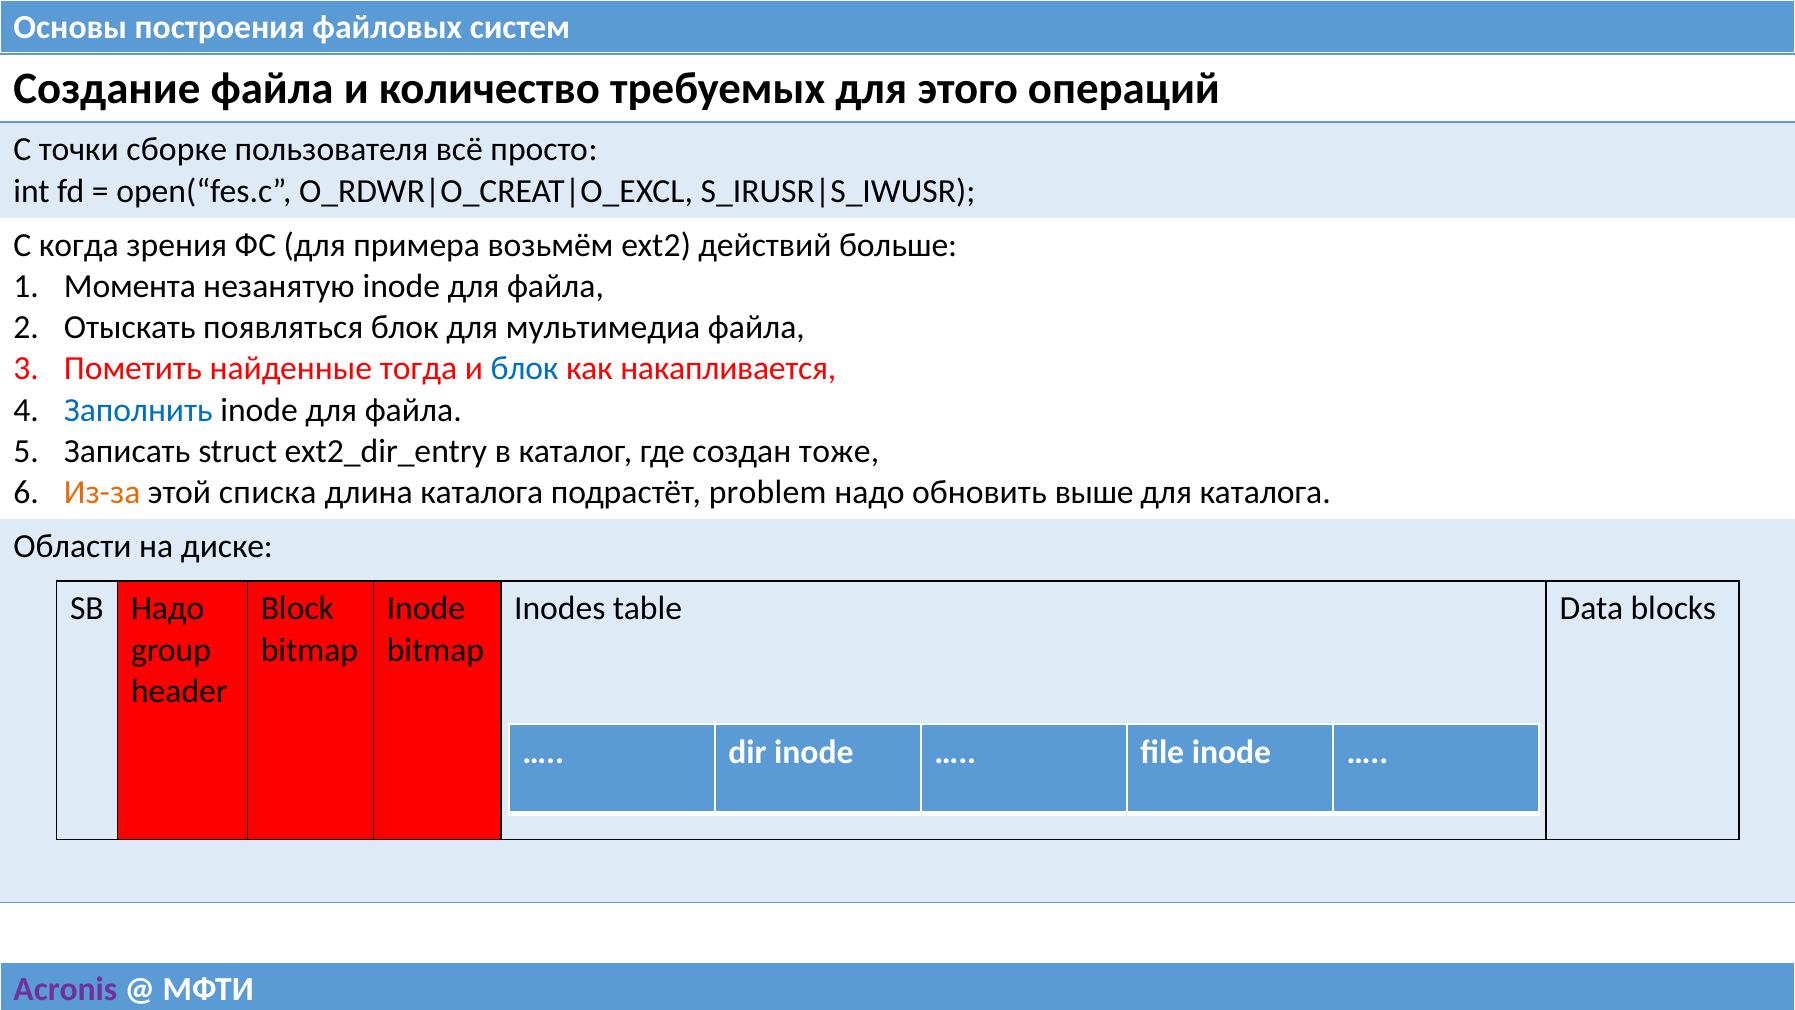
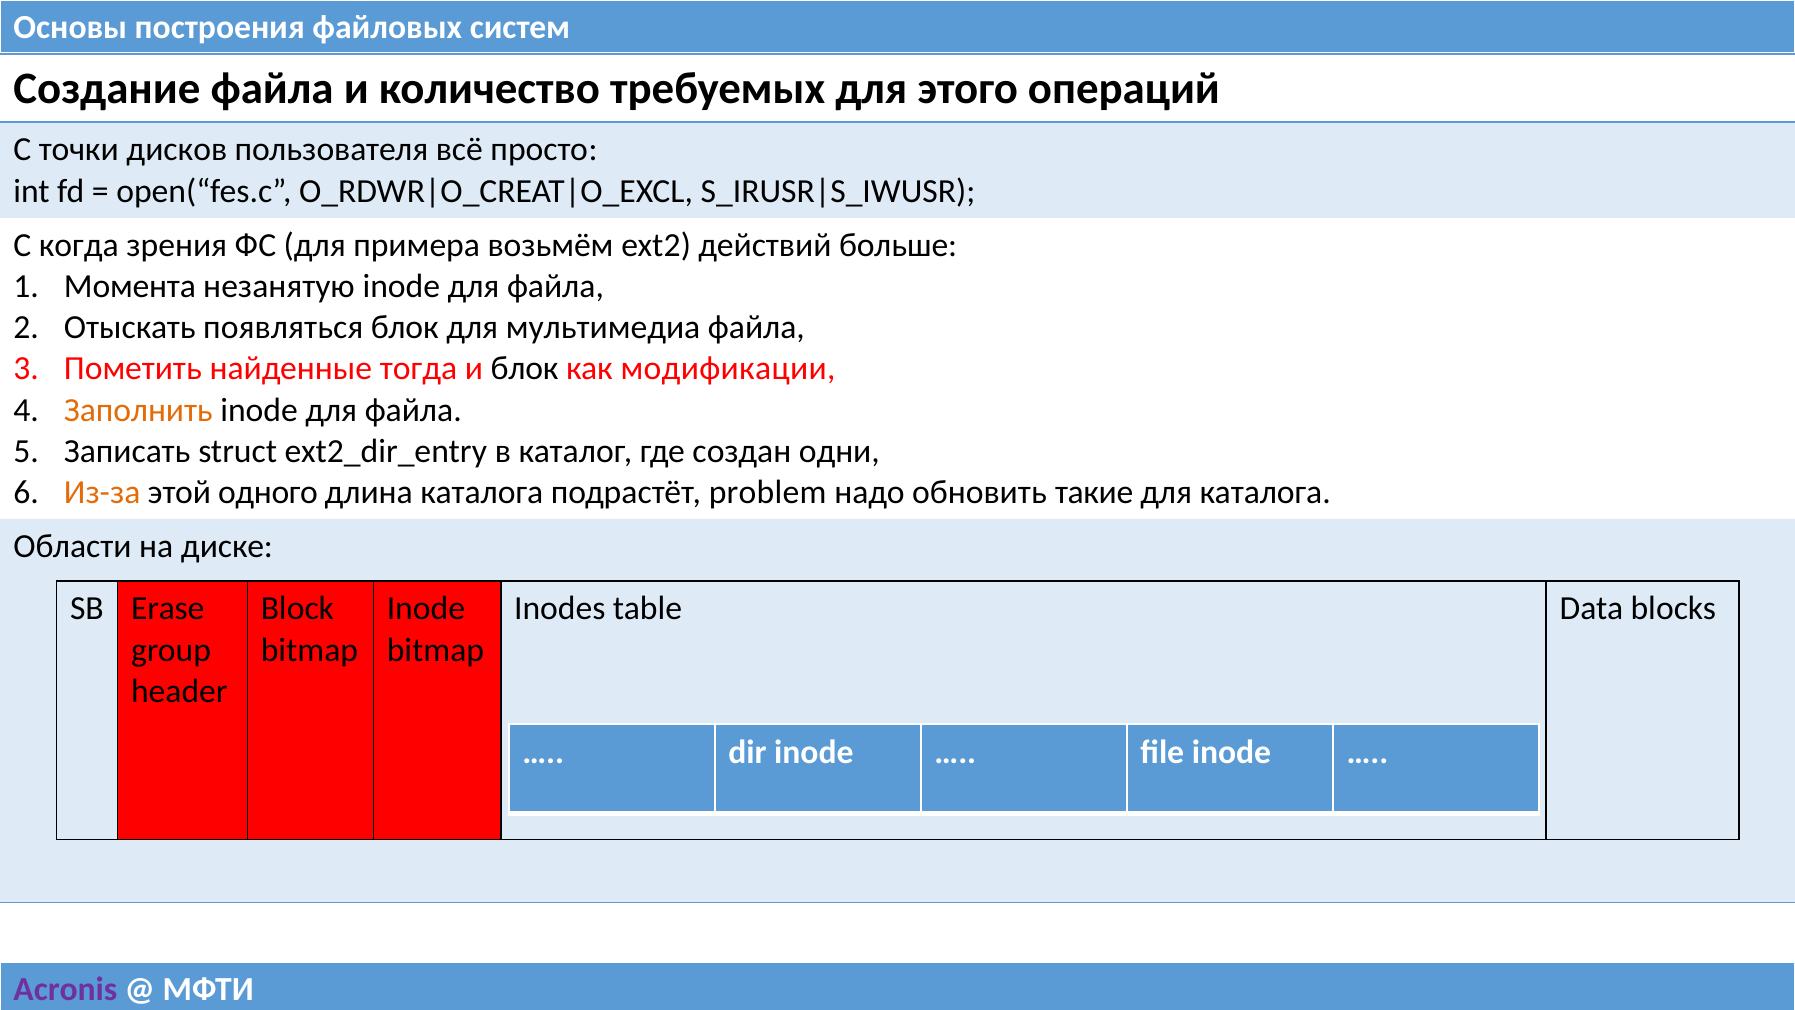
сборке: сборке -> дисков
блок at (524, 369) colour: blue -> black
накапливается: накапливается -> модификации
Заполнить colour: blue -> orange
тоже: тоже -> одни
списка: списка -> одного
выше: выше -> такие
SB Надо: Надо -> Erase
